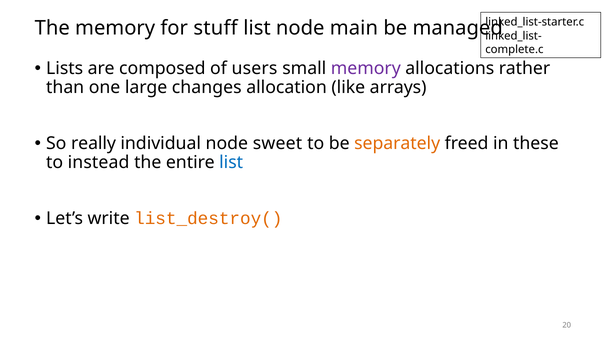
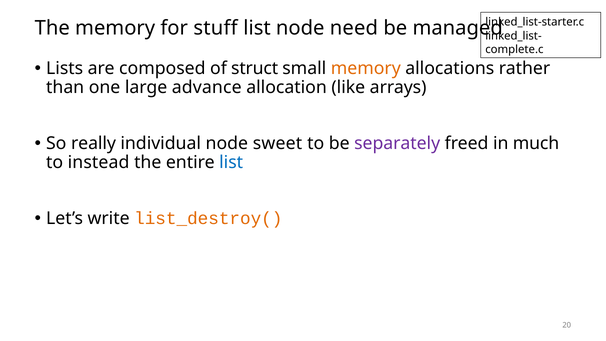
main: main -> need
users: users -> struct
memory at (366, 69) colour: purple -> orange
changes: changes -> advance
separately colour: orange -> purple
these: these -> much
